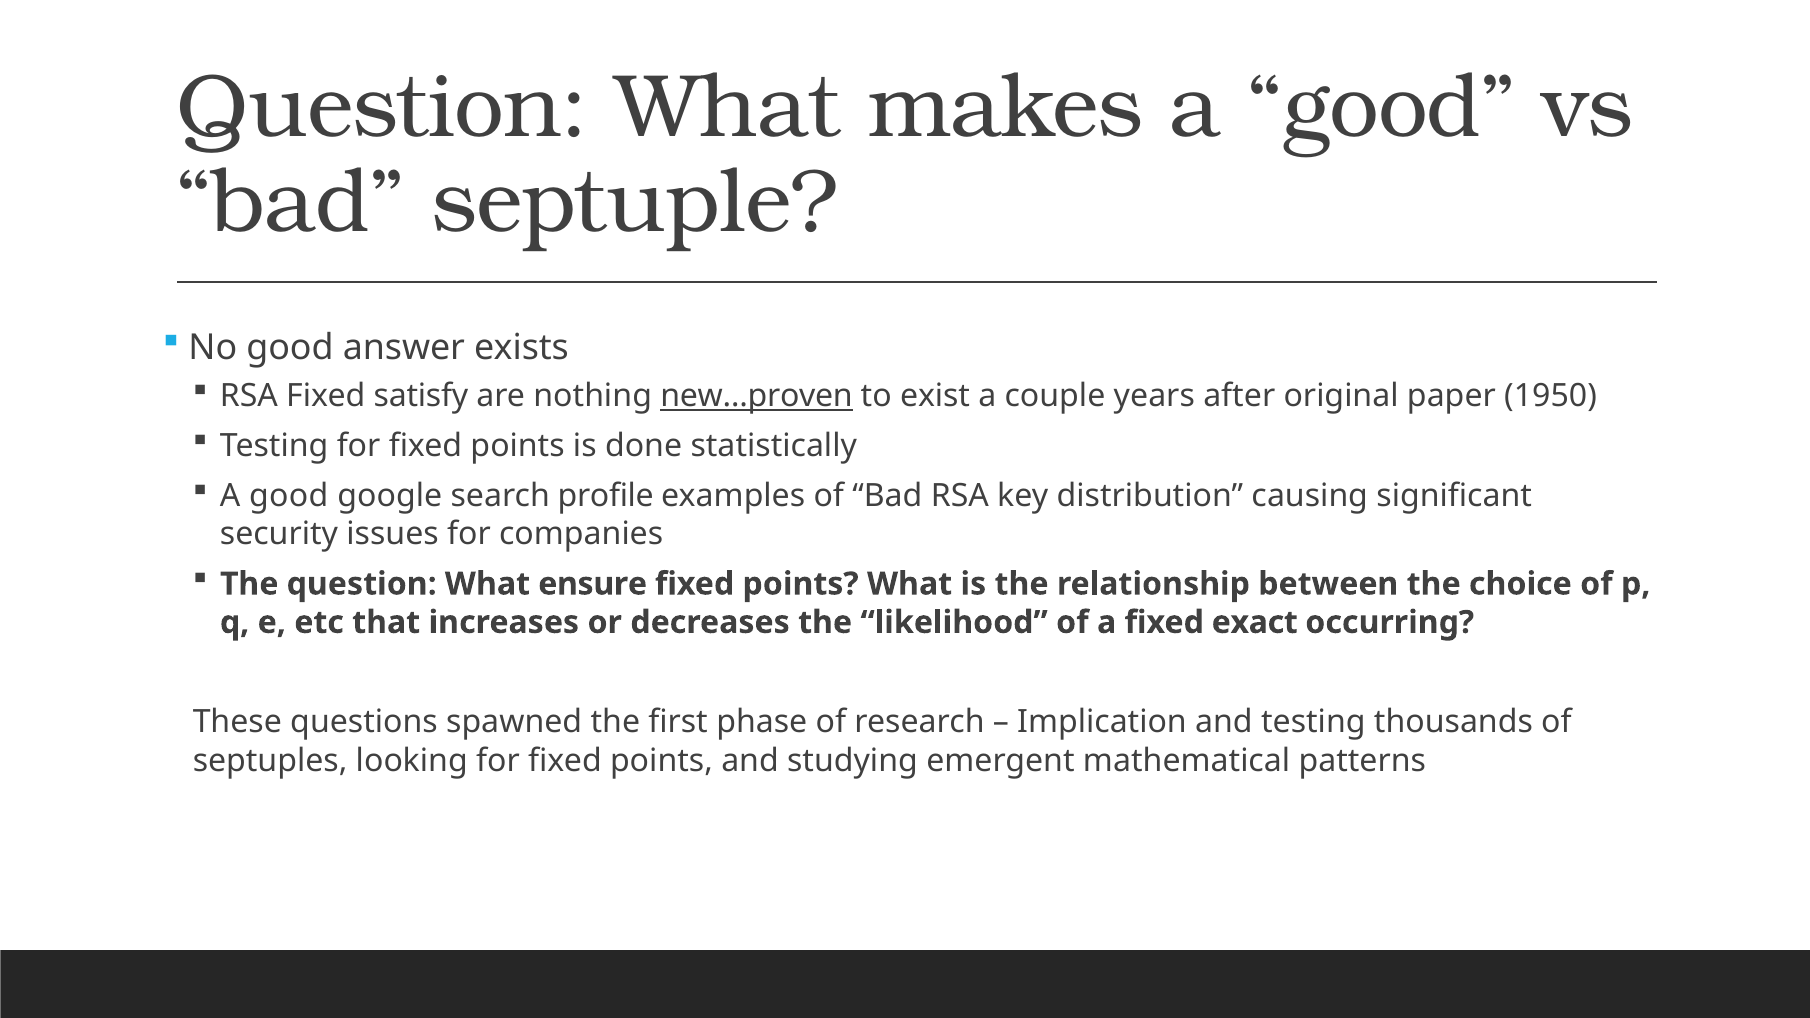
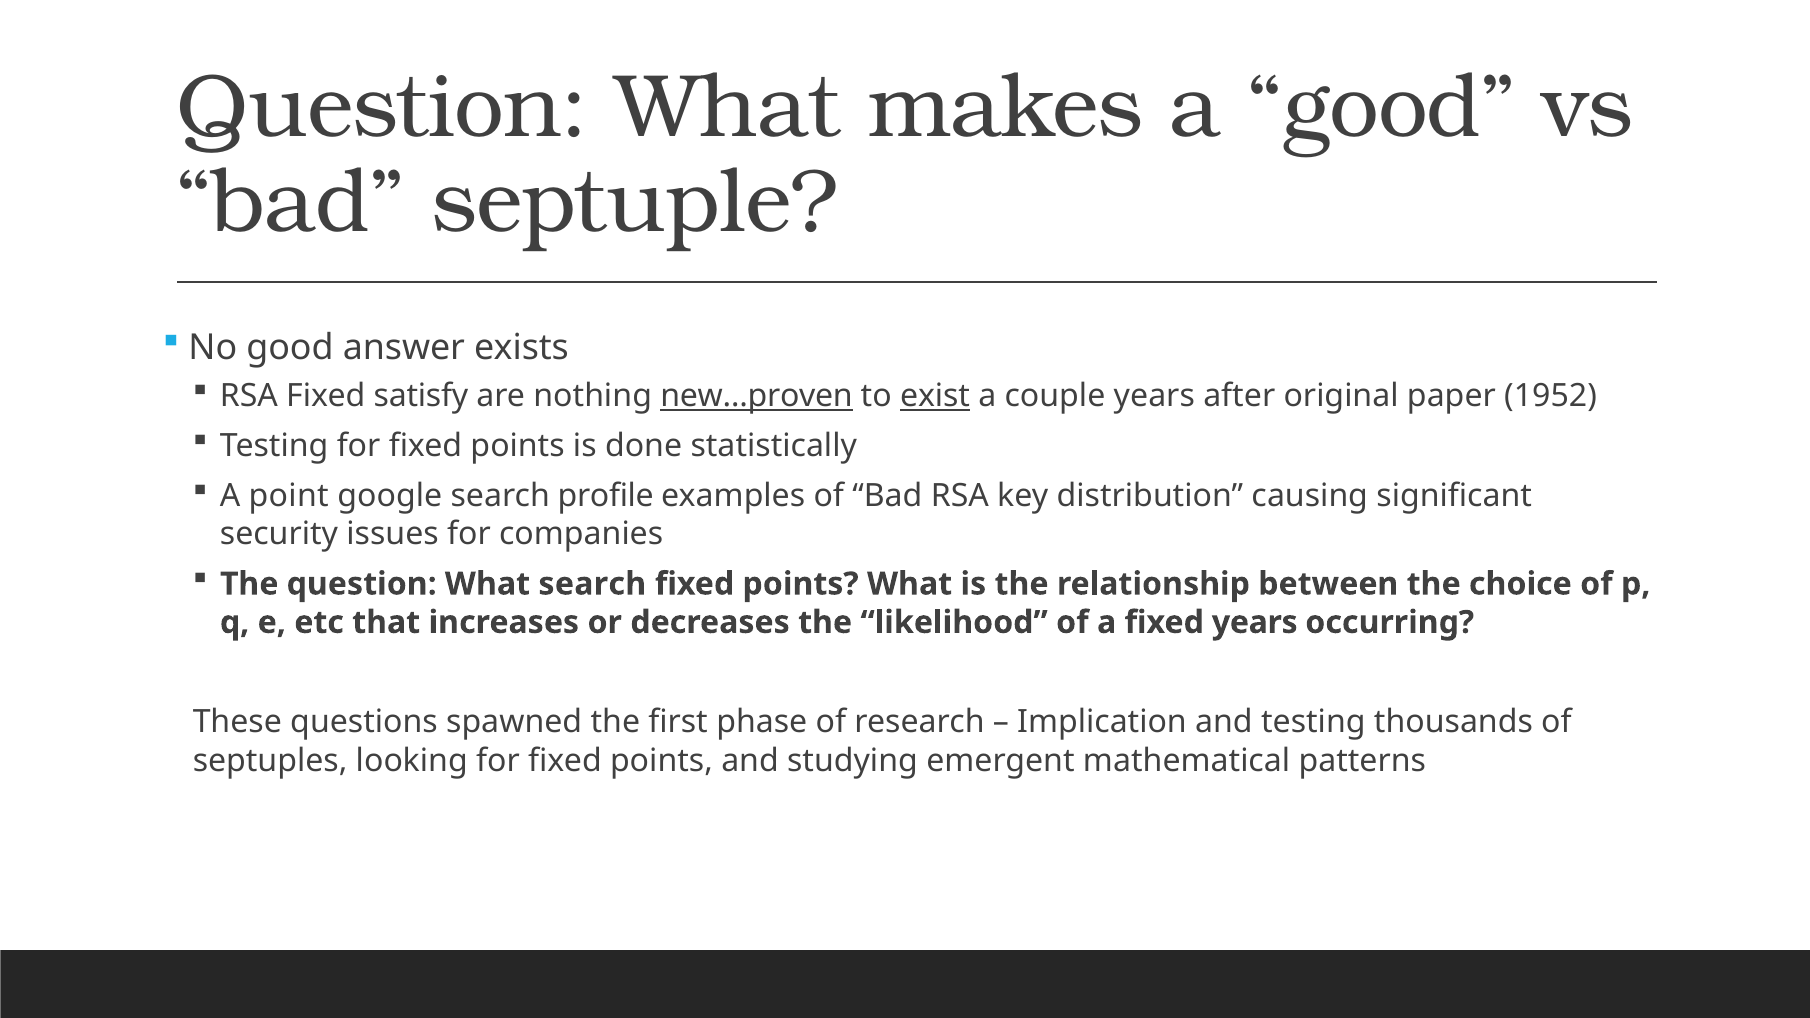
exist underline: none -> present
1950: 1950 -> 1952
good at (289, 496): good -> point
What ensure: ensure -> search
fixed exact: exact -> years
